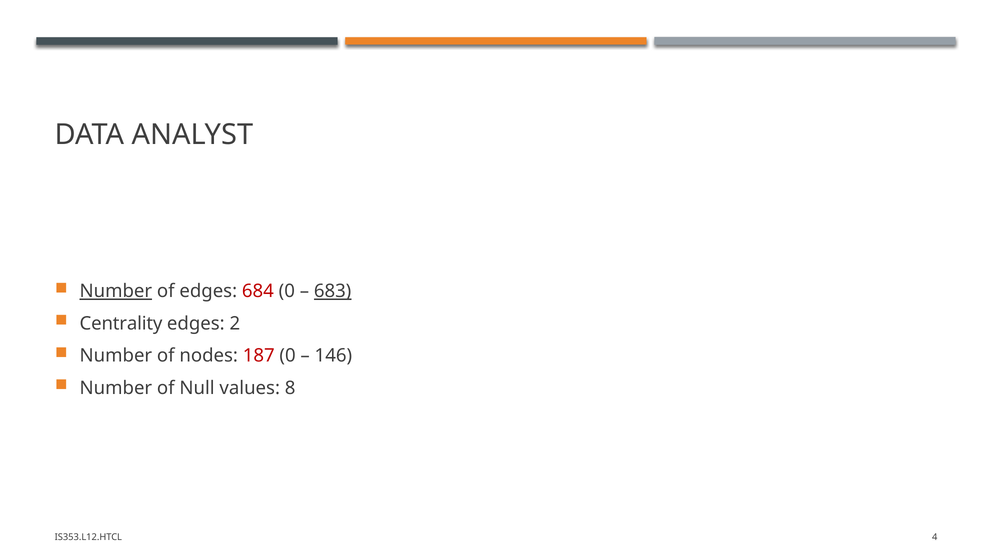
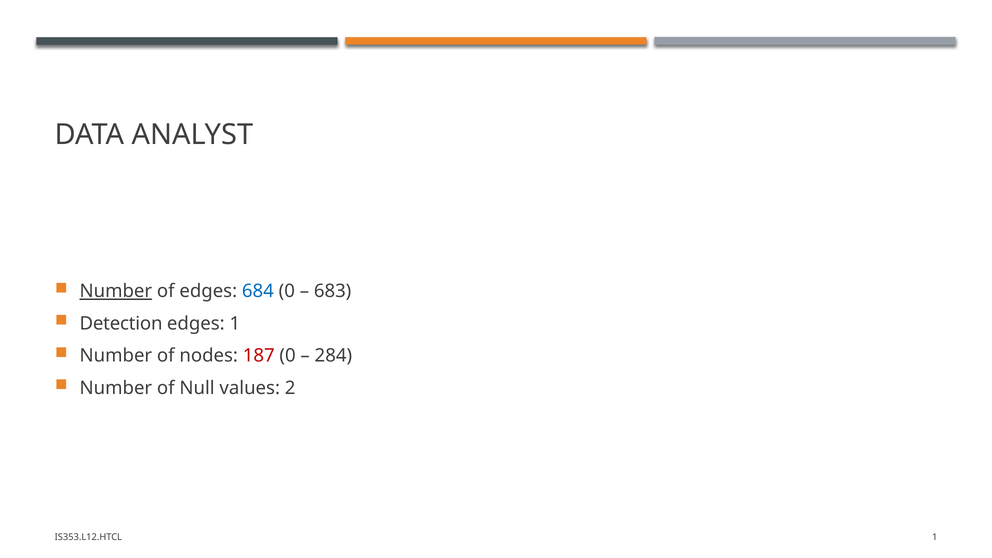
684 colour: red -> blue
683 underline: present -> none
Centrality: Centrality -> Detection
edges 2: 2 -> 1
146: 146 -> 284
8: 8 -> 2
IS353.L12.HTCL 4: 4 -> 1
